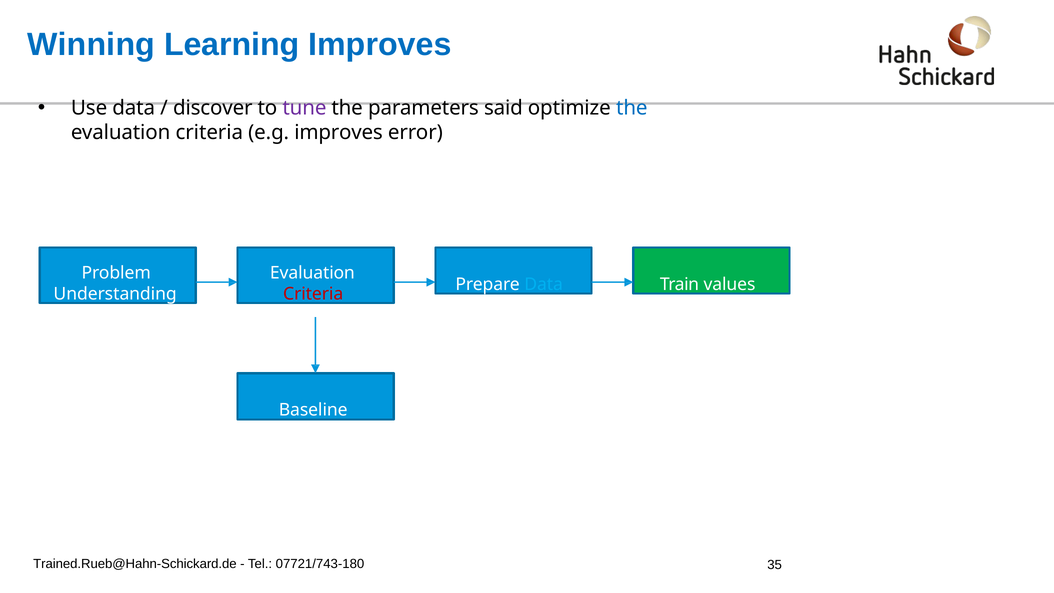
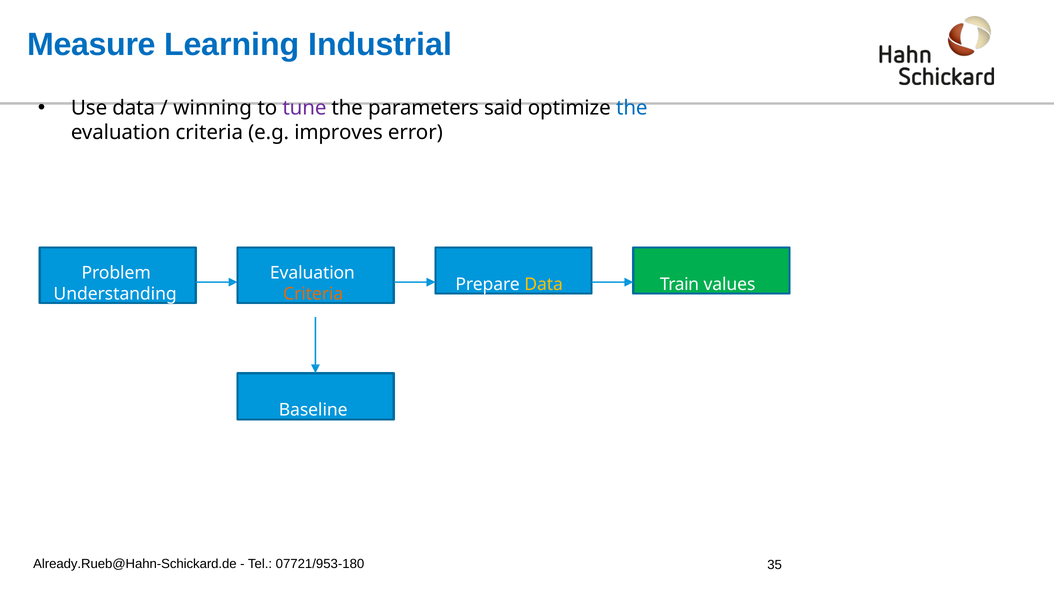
Winning: Winning -> Measure
Learning Improves: Improves -> Industrial
discover: discover -> winning
Data at (544, 284) colour: light blue -> yellow
Criteria at (313, 294) colour: red -> orange
Trained.Rueb@Hahn-Schickard.de: Trained.Rueb@Hahn-Schickard.de -> Already.Rueb@Hahn-Schickard.de
07721/743-180: 07721/743-180 -> 07721/953-180
